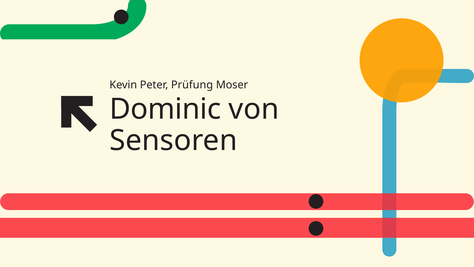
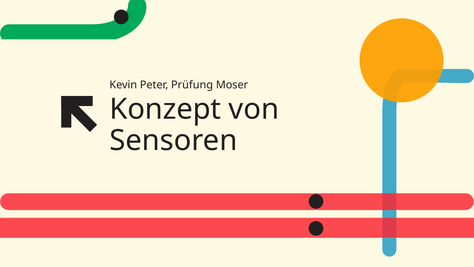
Dominic: Dominic -> Konzept
